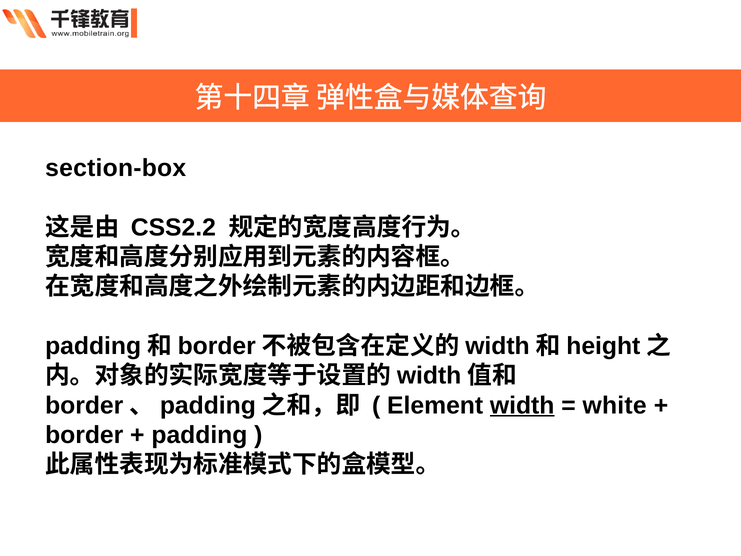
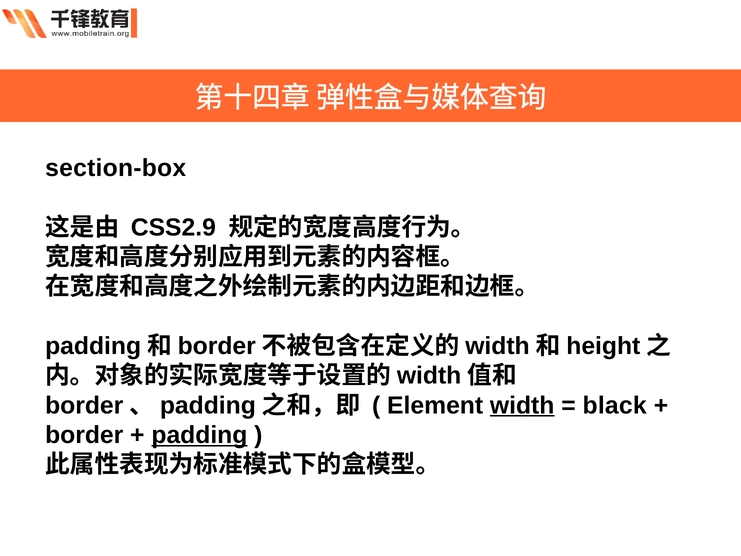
CSS2.2: CSS2.2 -> CSS2.9
white: white -> black
padding underline: none -> present
